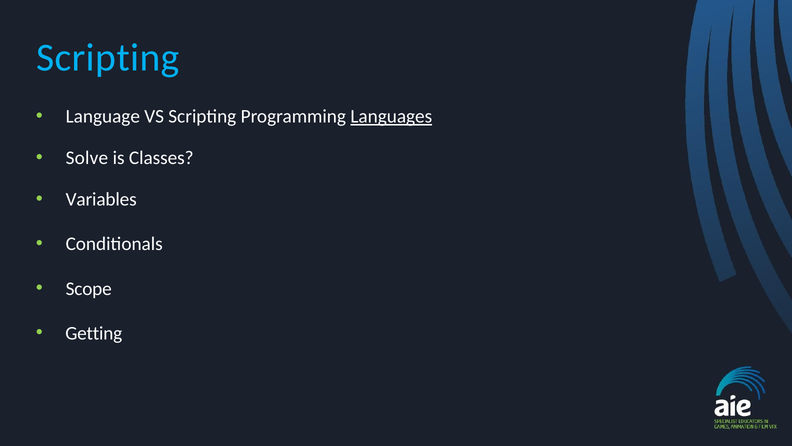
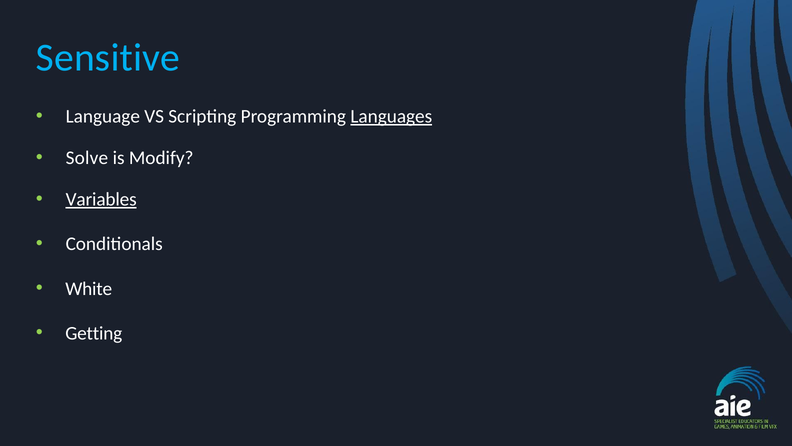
Scripting at (108, 58): Scripting -> Sensitive
Classes: Classes -> Modify
Variables underline: none -> present
Scope: Scope -> White
